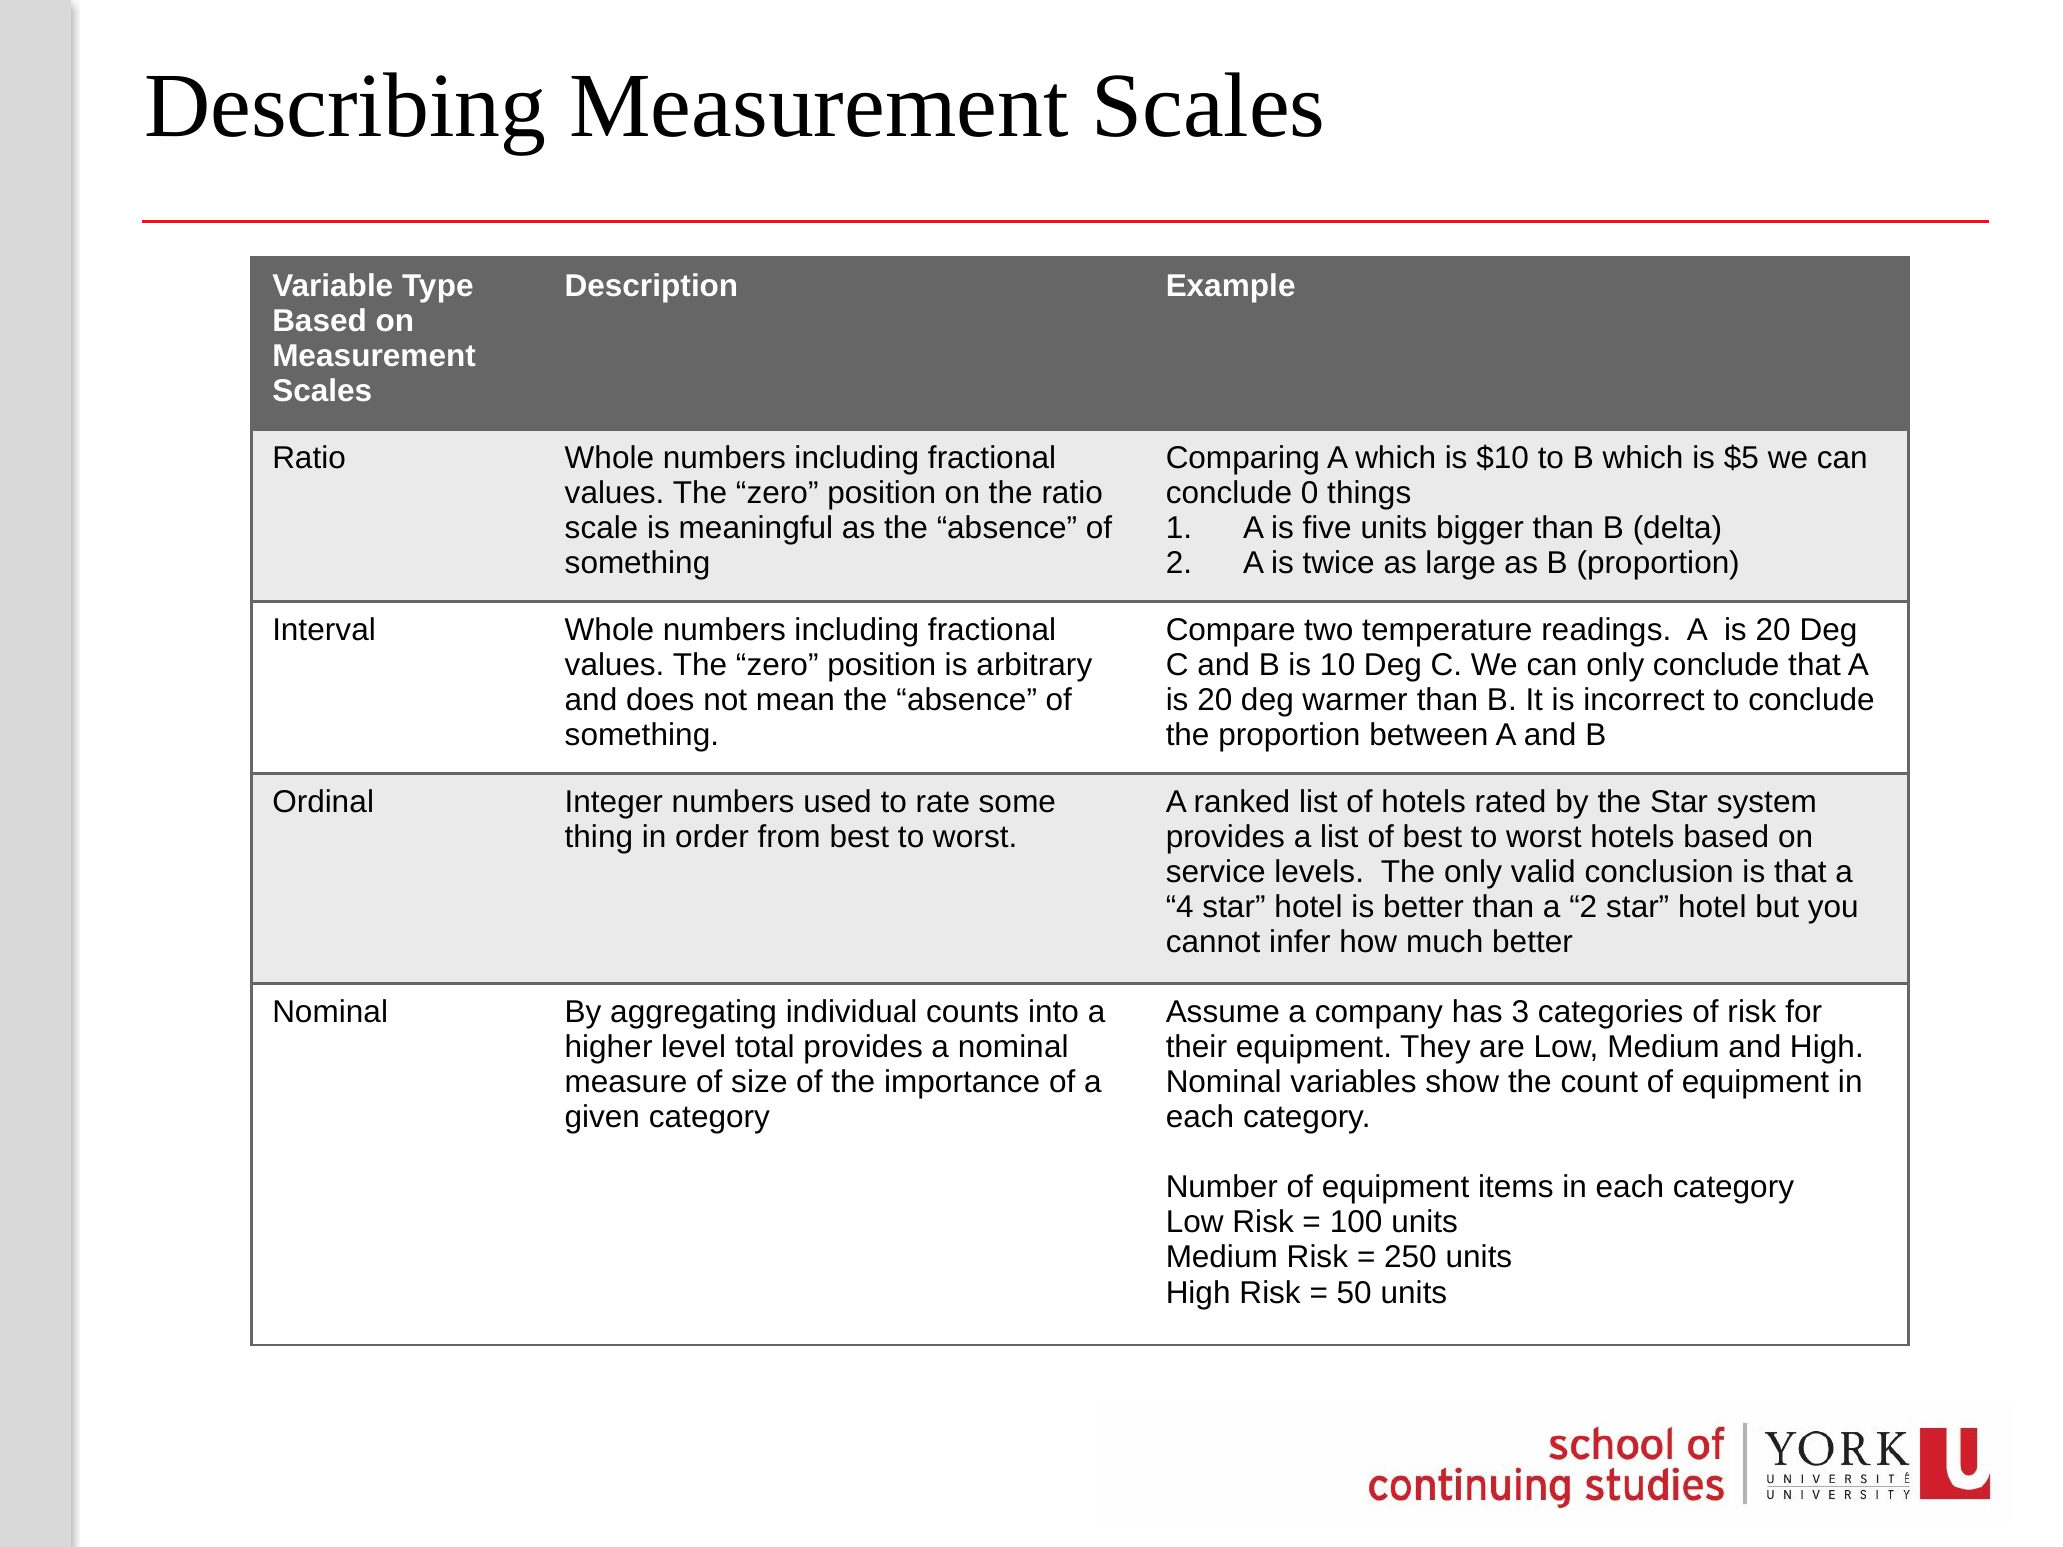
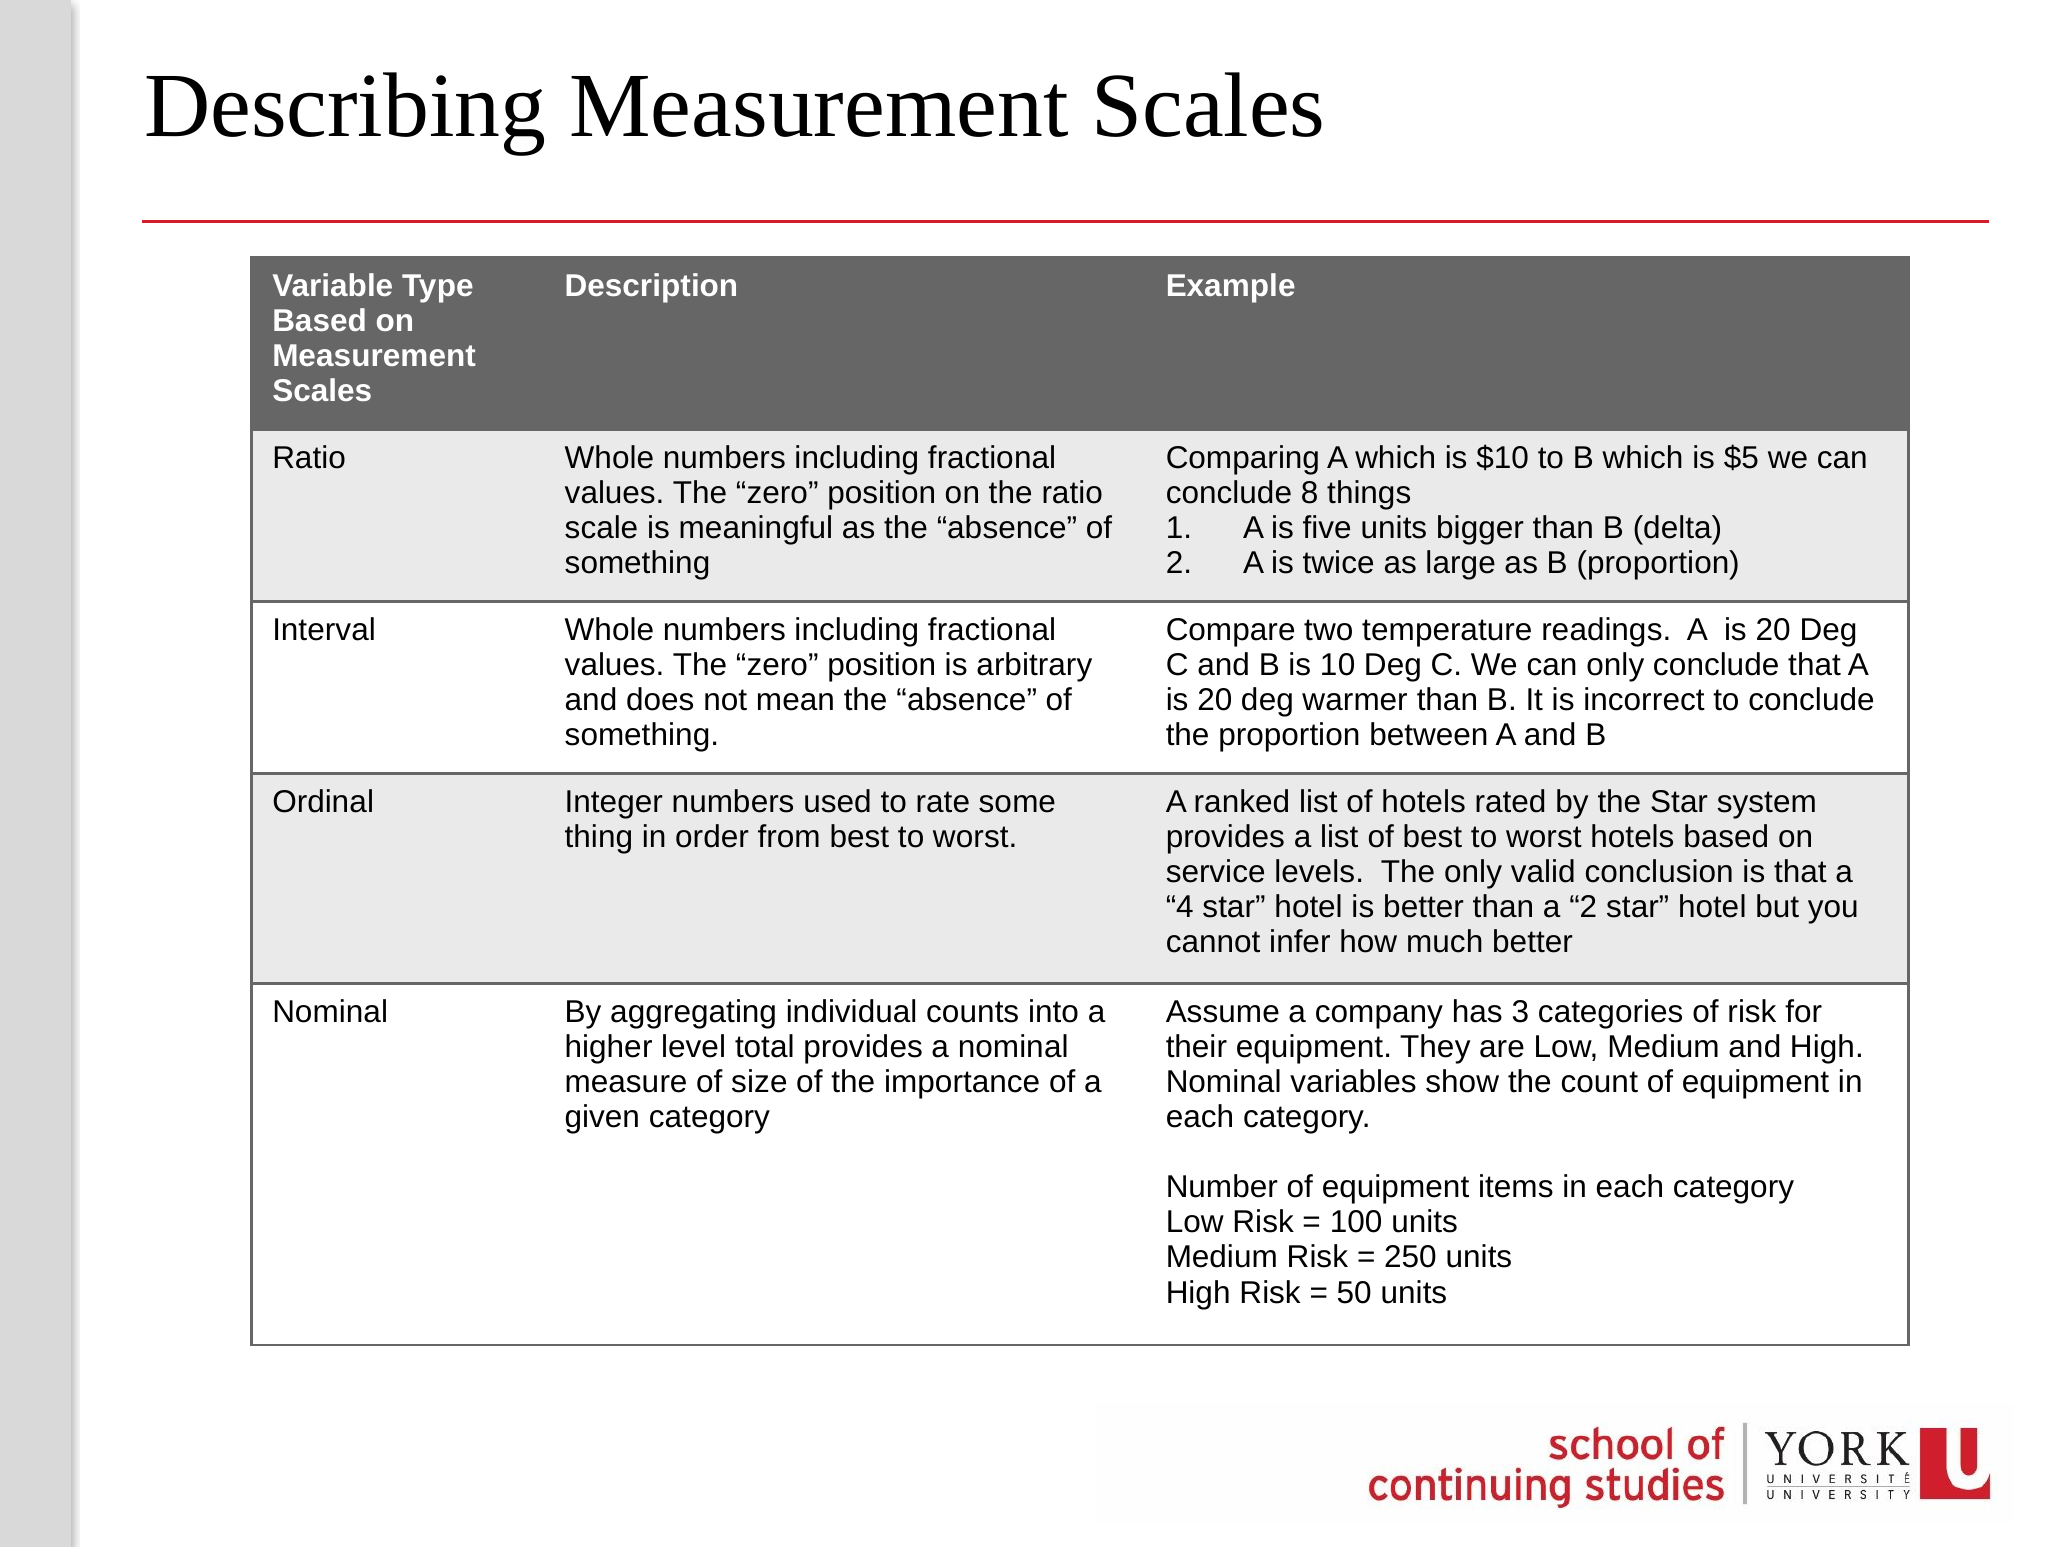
0: 0 -> 8
